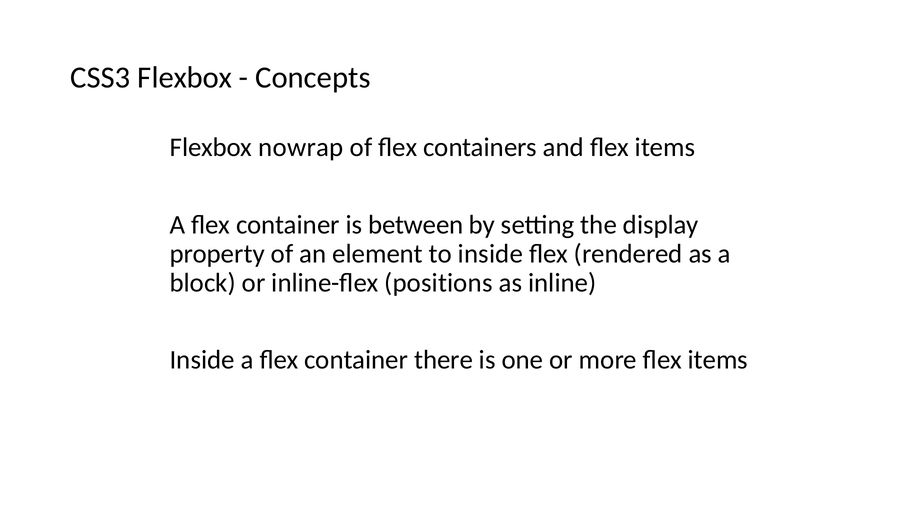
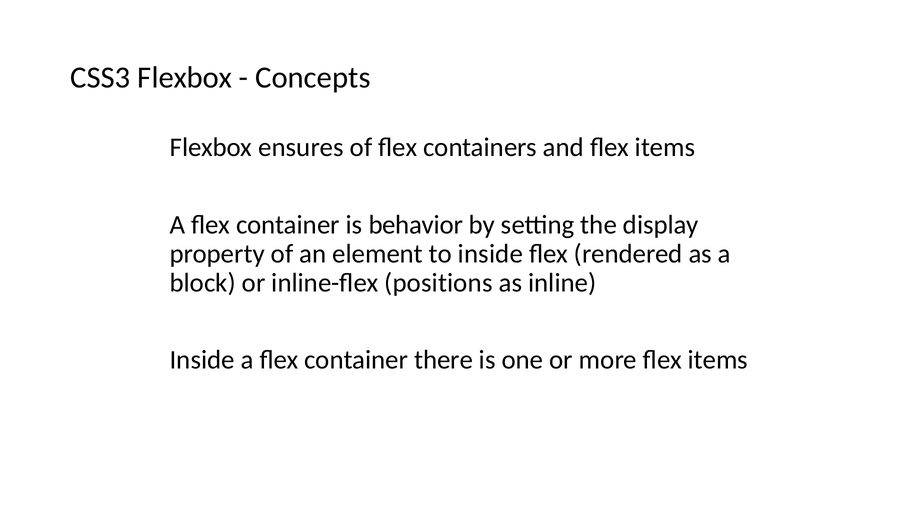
nowrap: nowrap -> ensures
between: between -> behavior
